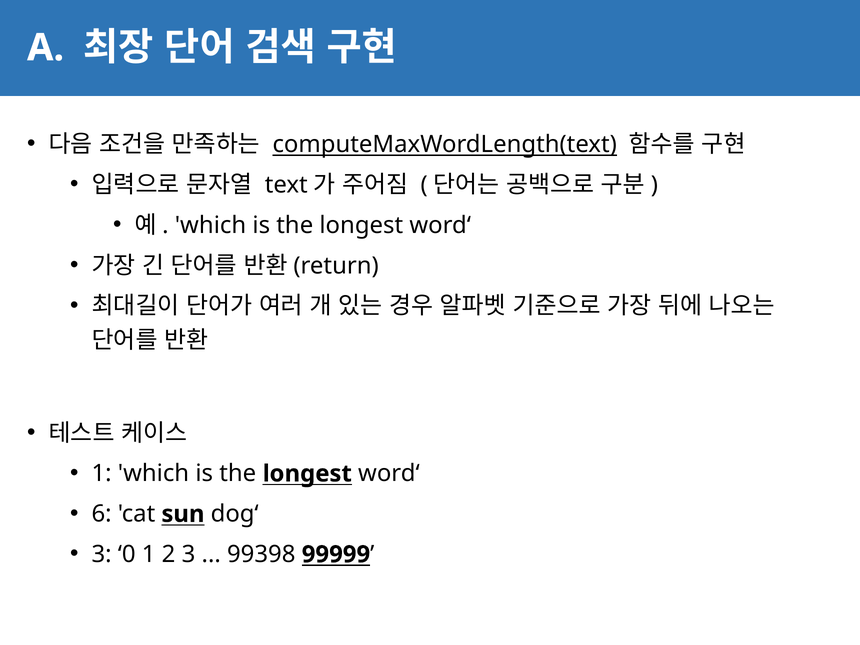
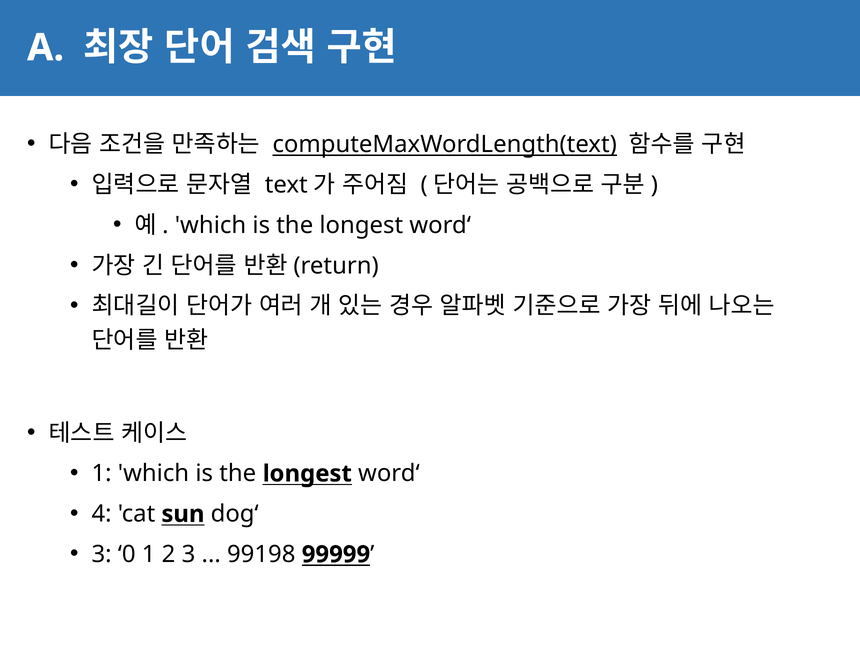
6: 6 -> 4
99398: 99398 -> 99198
